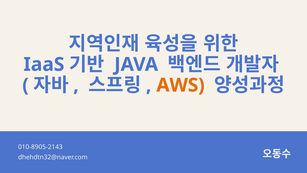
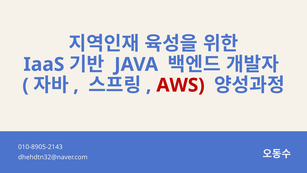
AWS colour: orange -> red
